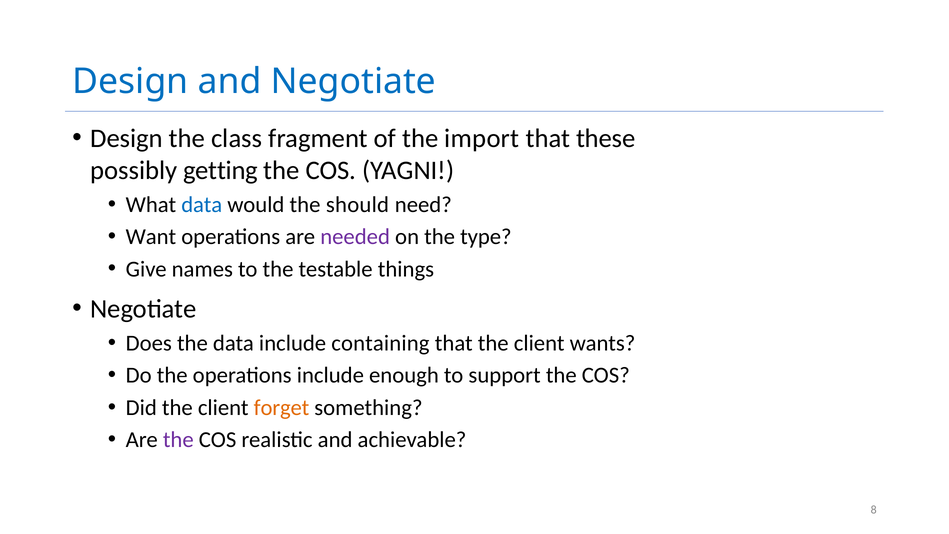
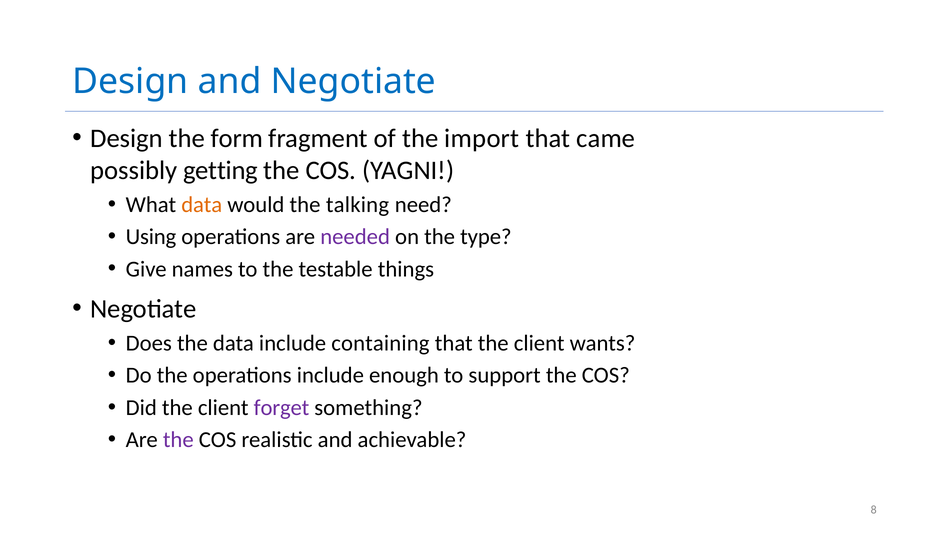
class: class -> form
these: these -> came
data at (202, 205) colour: blue -> orange
should: should -> talking
Want: Want -> Using
forget colour: orange -> purple
